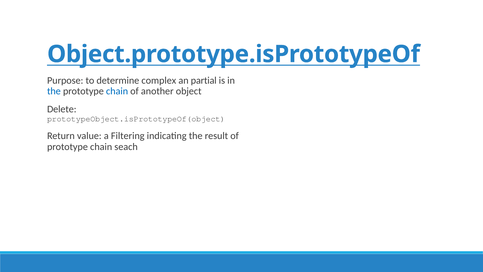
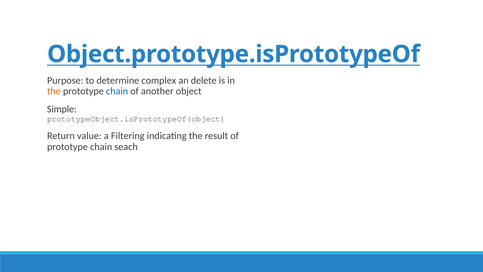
partial: partial -> delete
the at (54, 91) colour: blue -> orange
Delete: Delete -> Simple
